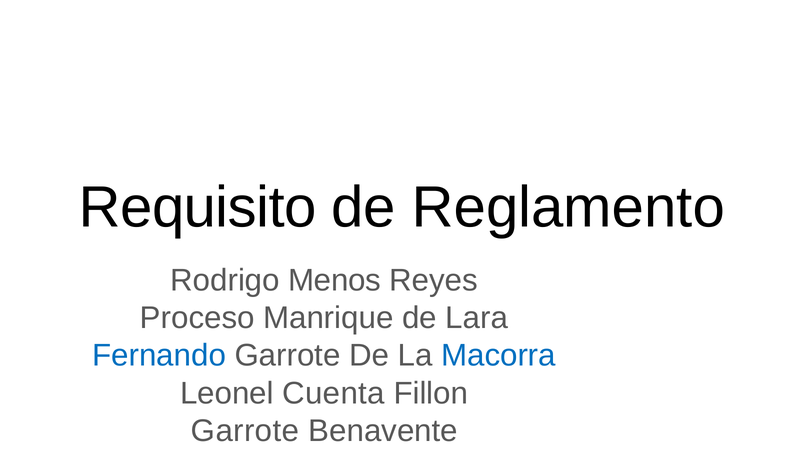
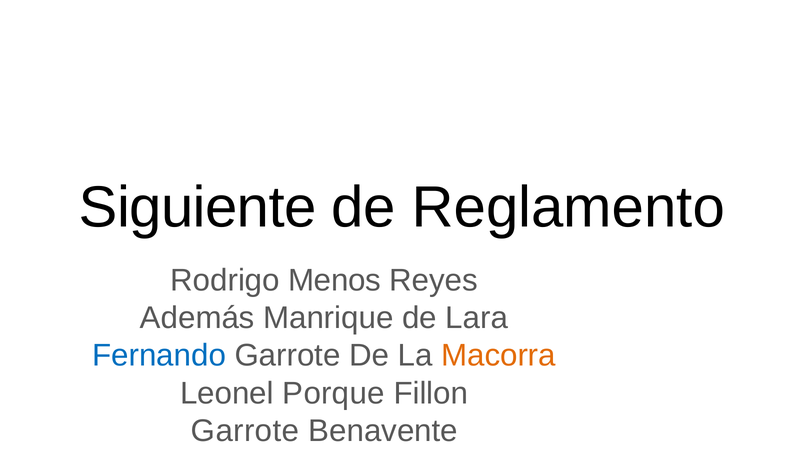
Requisito: Requisito -> Siguiente
Proceso: Proceso -> Además
Macorra colour: blue -> orange
Cuenta: Cuenta -> Porque
